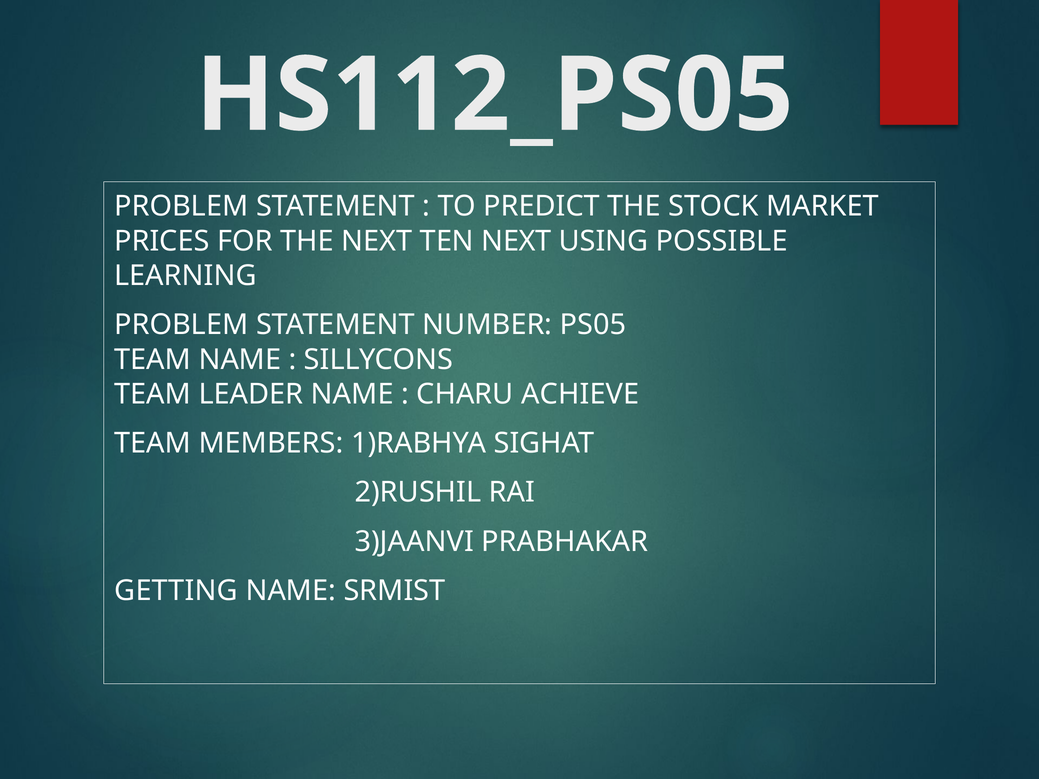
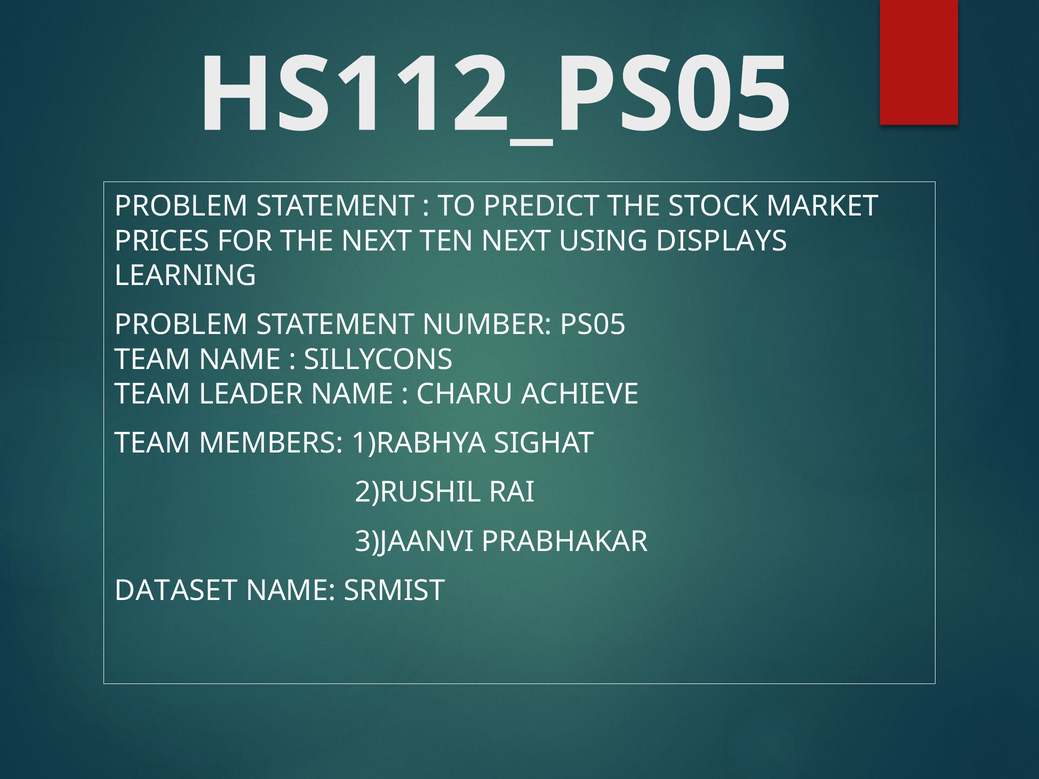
POSSIBLE: POSSIBLE -> DISPLAYS
GETTING: GETTING -> DATASET
